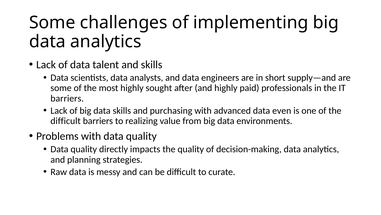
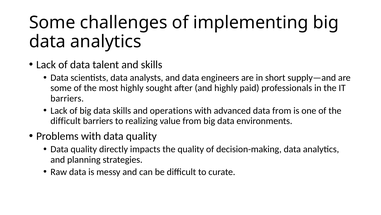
purchasing: purchasing -> operations
data even: even -> from
